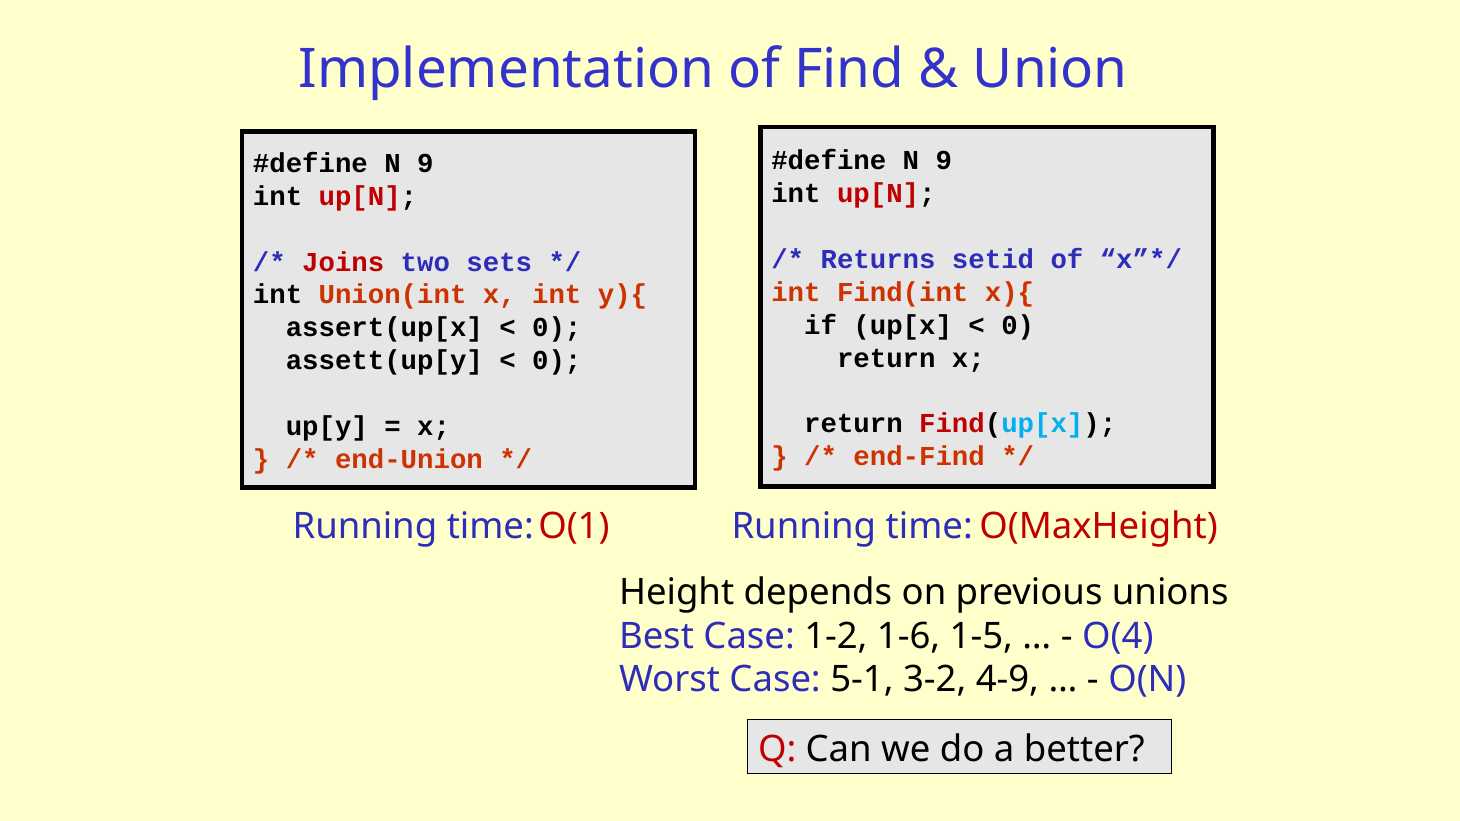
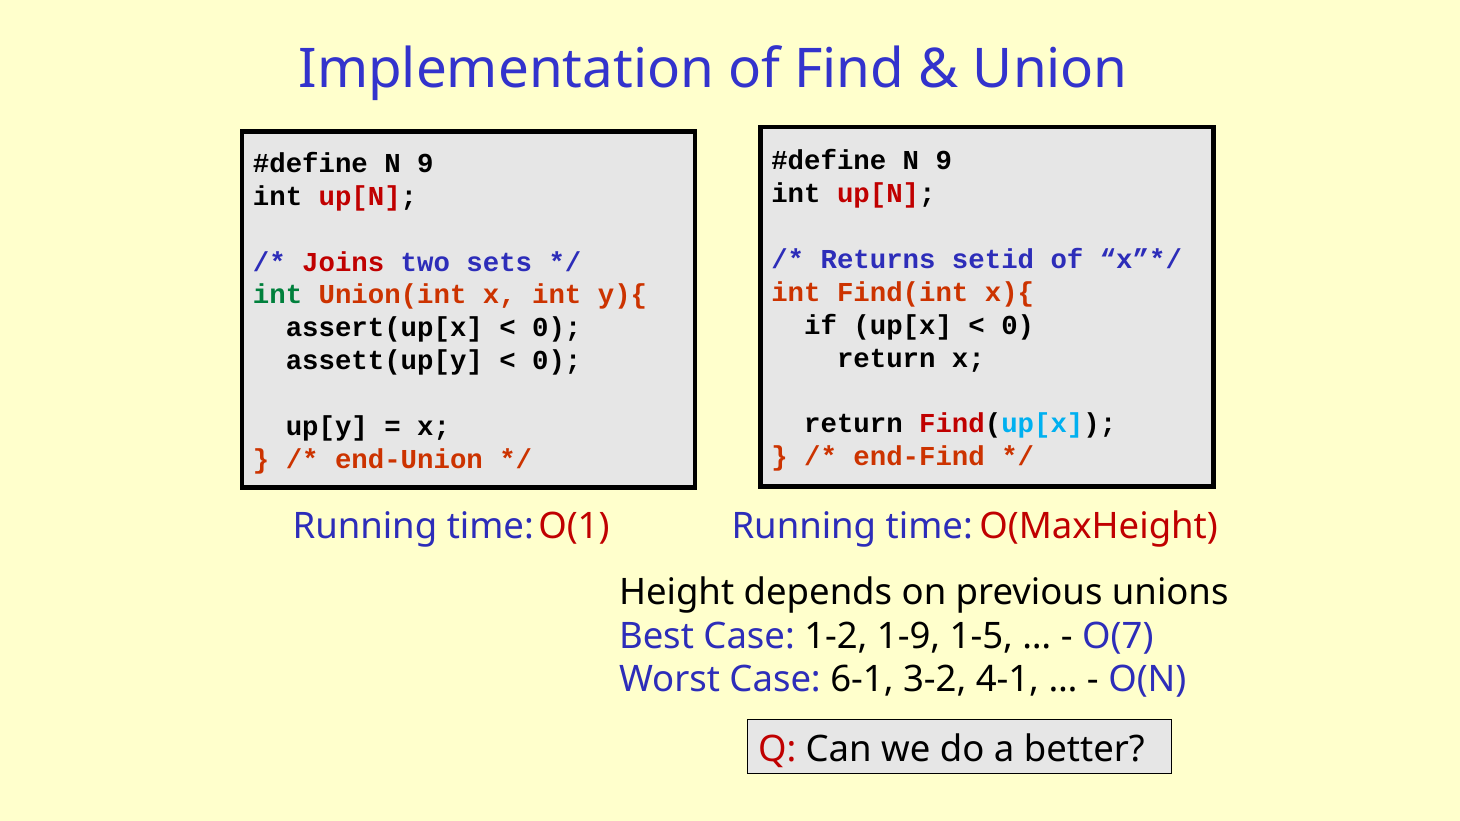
int at (278, 295) colour: black -> green
1-6: 1-6 -> 1-9
O(4: O(4 -> O(7
5-1: 5-1 -> 6-1
4-9: 4-9 -> 4-1
